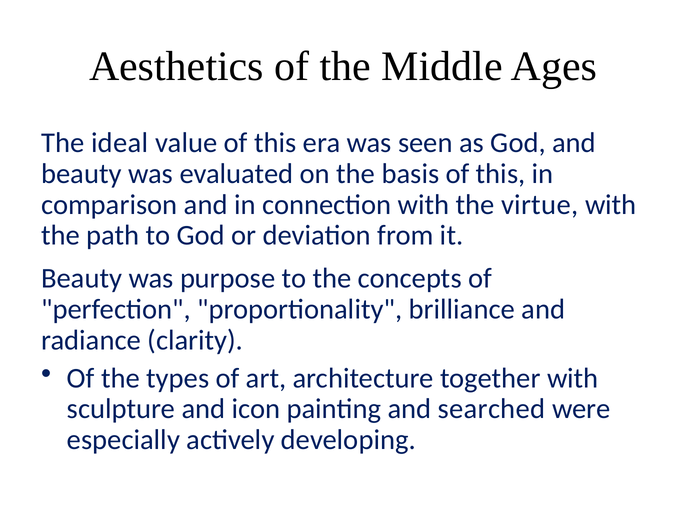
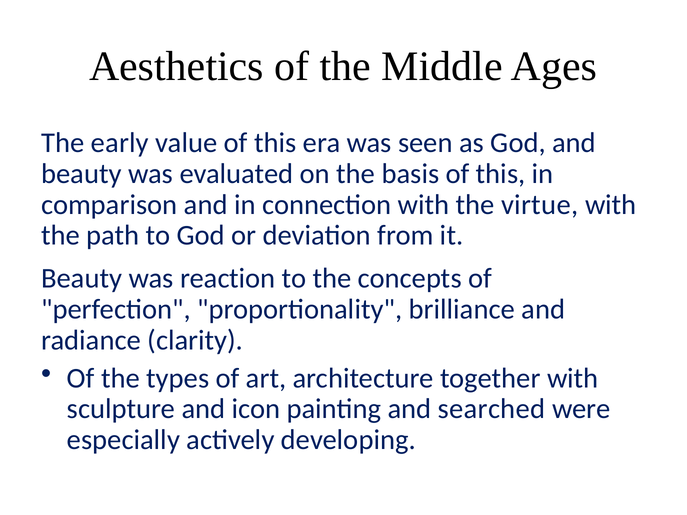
ideal: ideal -> early
purpose: purpose -> reaction
